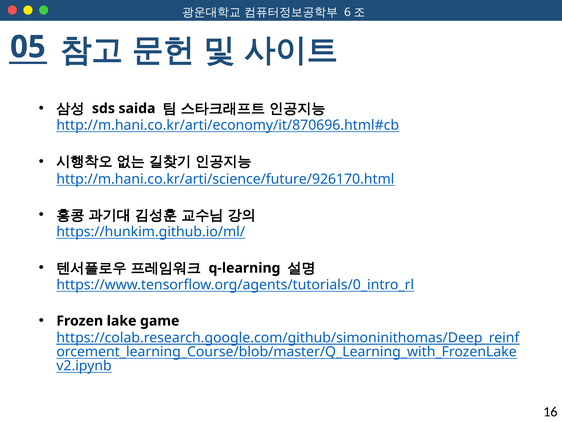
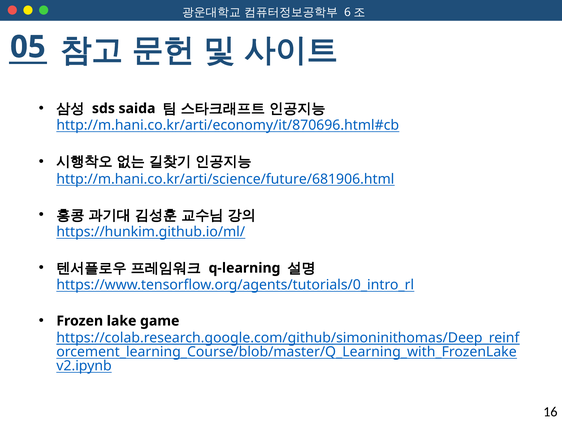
http://m.hani.co.kr/arti/science/future/926170.html: http://m.hani.co.kr/arti/science/future/926170.html -> http://m.hani.co.kr/arti/science/future/681906.html
